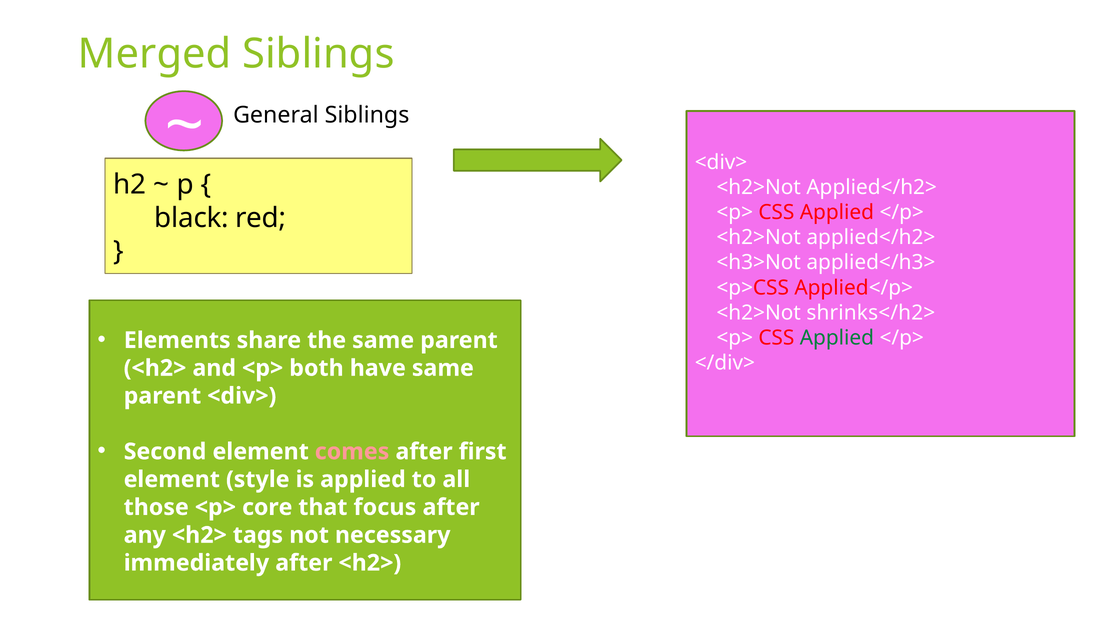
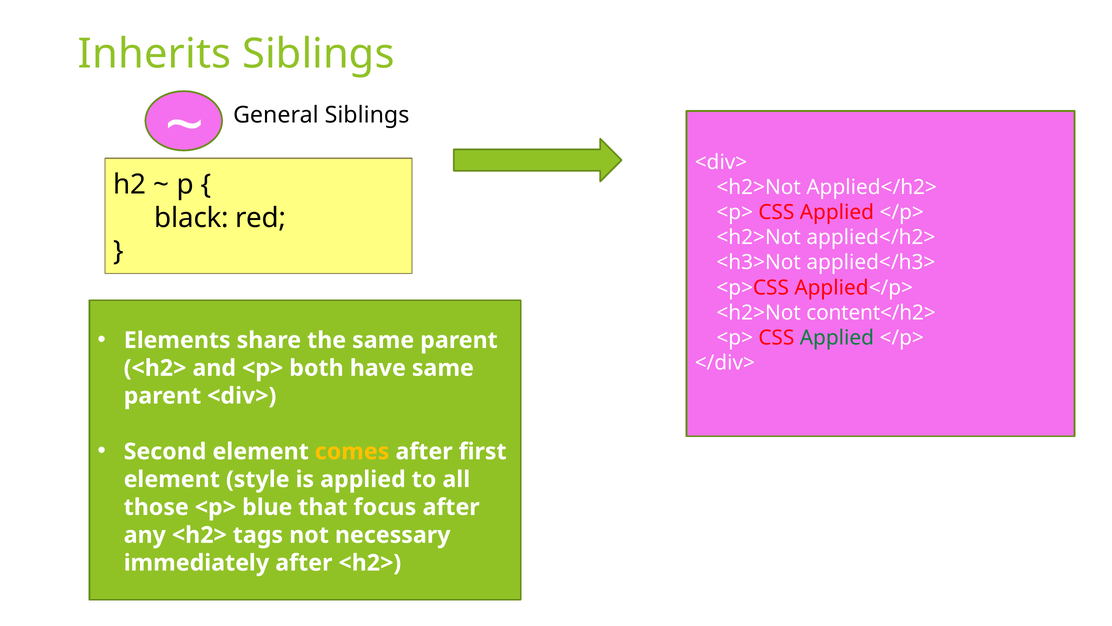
Merged: Merged -> Inherits
shrinks</h2>: shrinks</h2> -> content</h2>
comes colour: pink -> yellow
core: core -> blue
